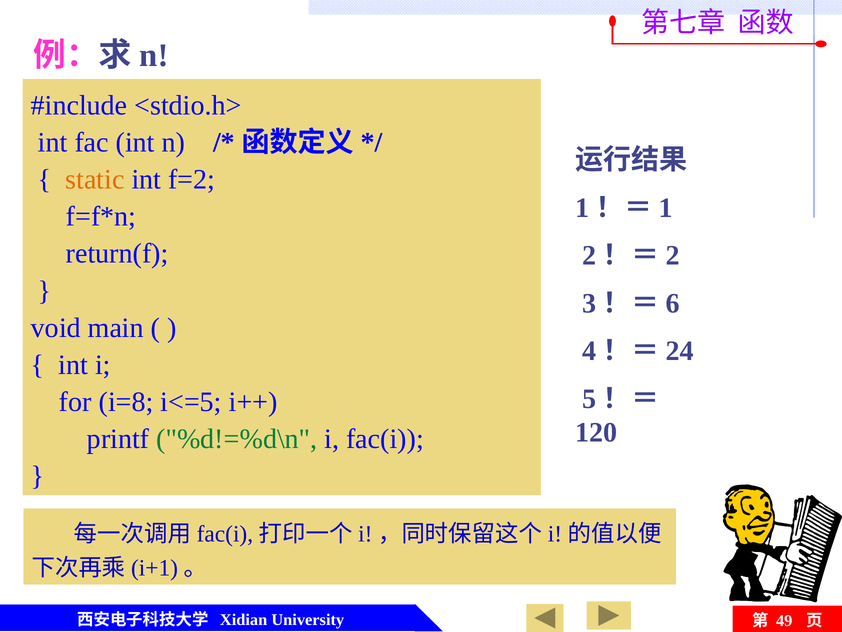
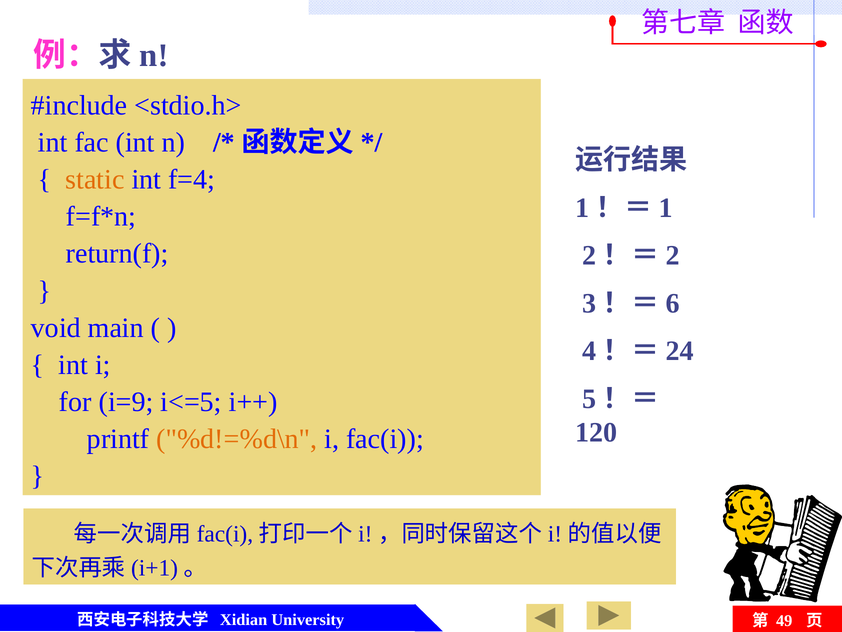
f=2: f=2 -> f=4
i=8: i=8 -> i=9
%d!=%d\n colour: green -> orange
